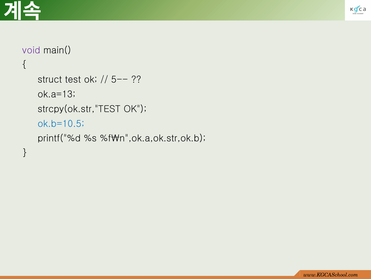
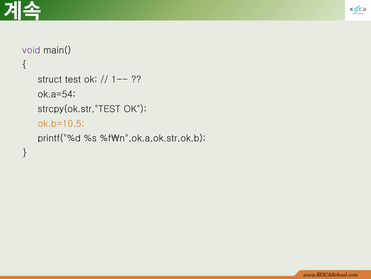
5--: 5-- -> 1--
ok.a=13: ok.a=13 -> ok.a=54
ok.b=10.5 colour: blue -> orange
